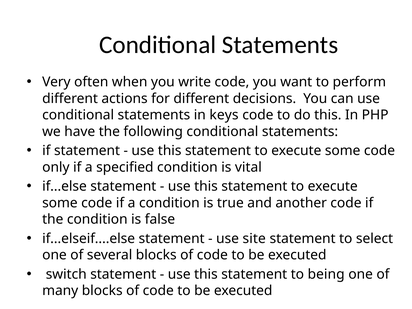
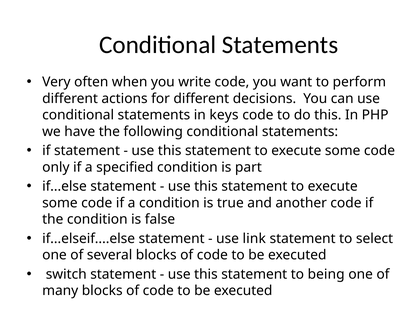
vital: vital -> part
site: site -> link
